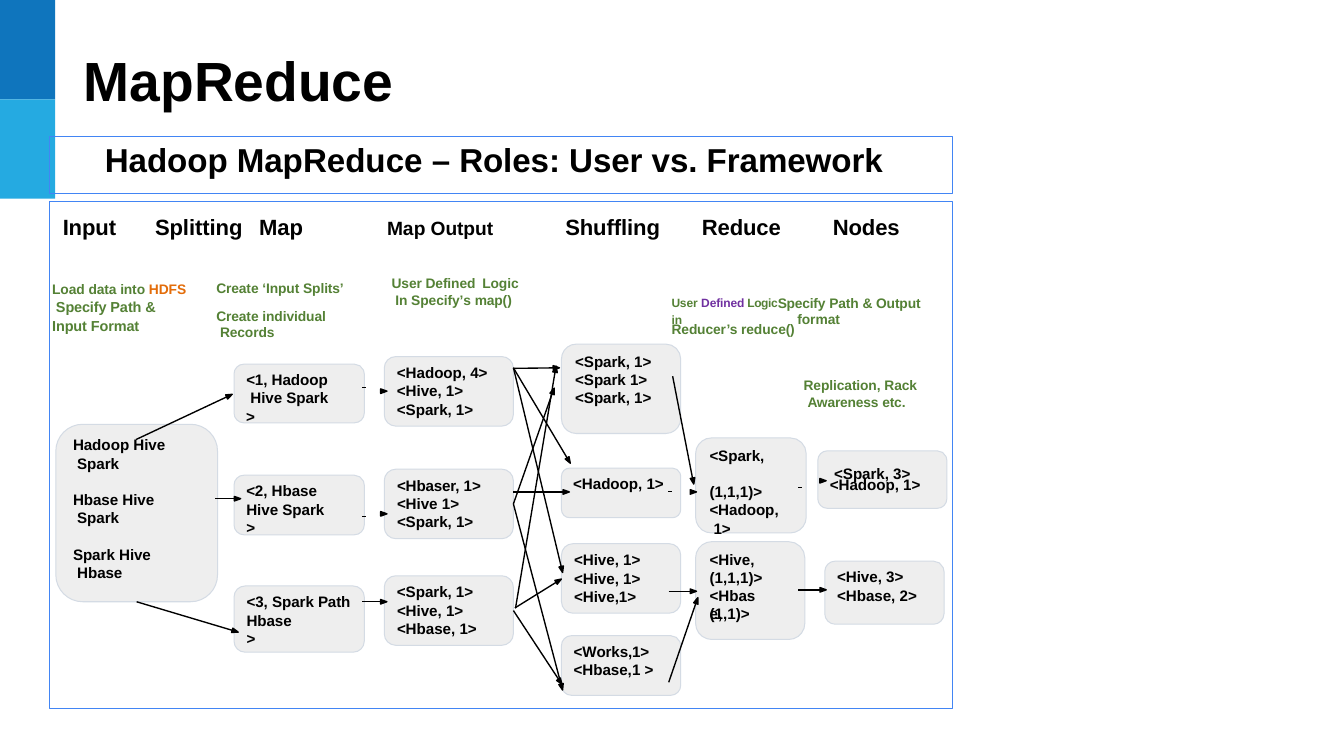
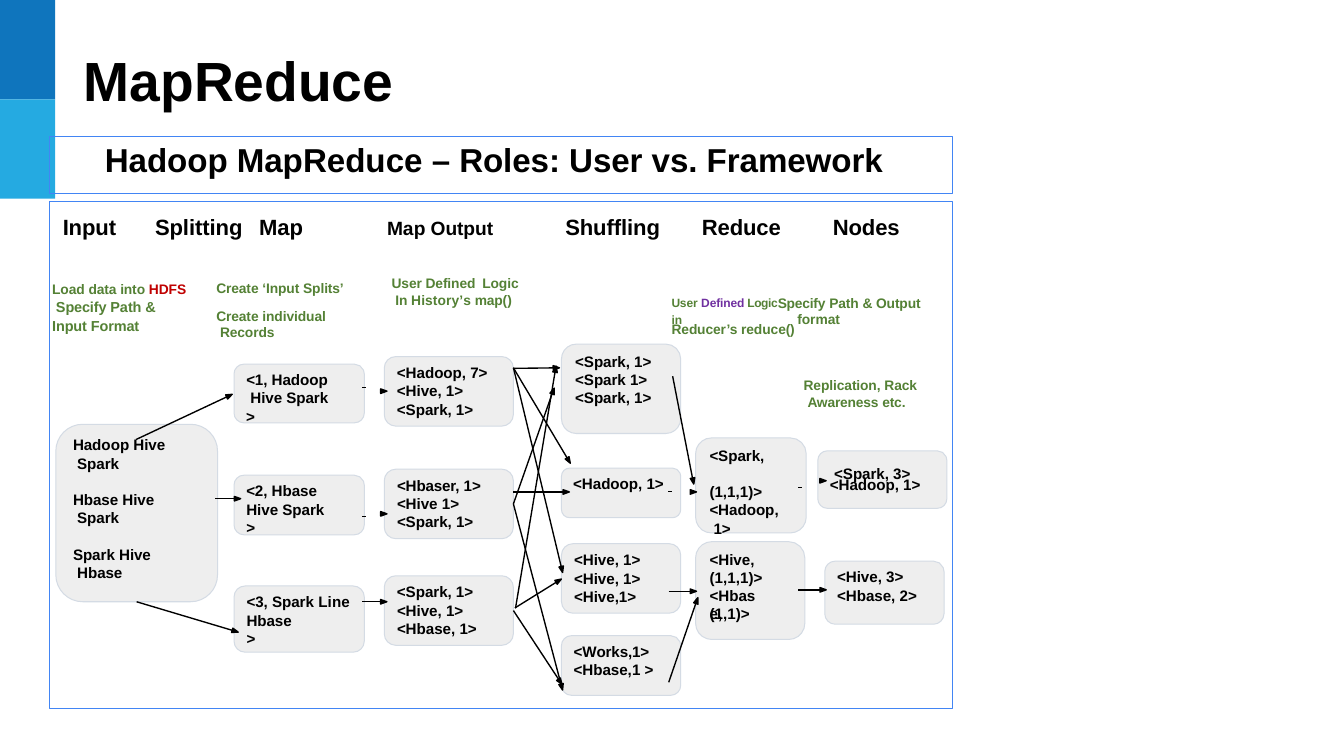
HDFS colour: orange -> red
Specify’s: Specify’s -> History’s
4>: 4> -> 7>
Spark Path: Path -> Line
